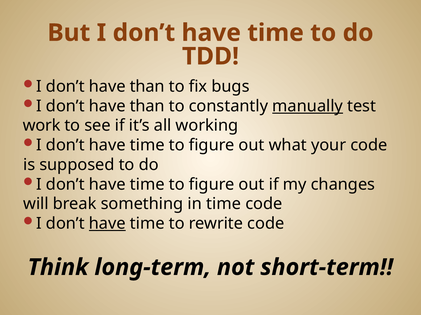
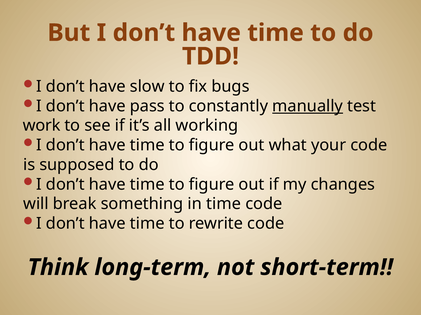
than at (147, 87): than -> slow
than at (147, 106): than -> pass
have at (107, 224) underline: present -> none
